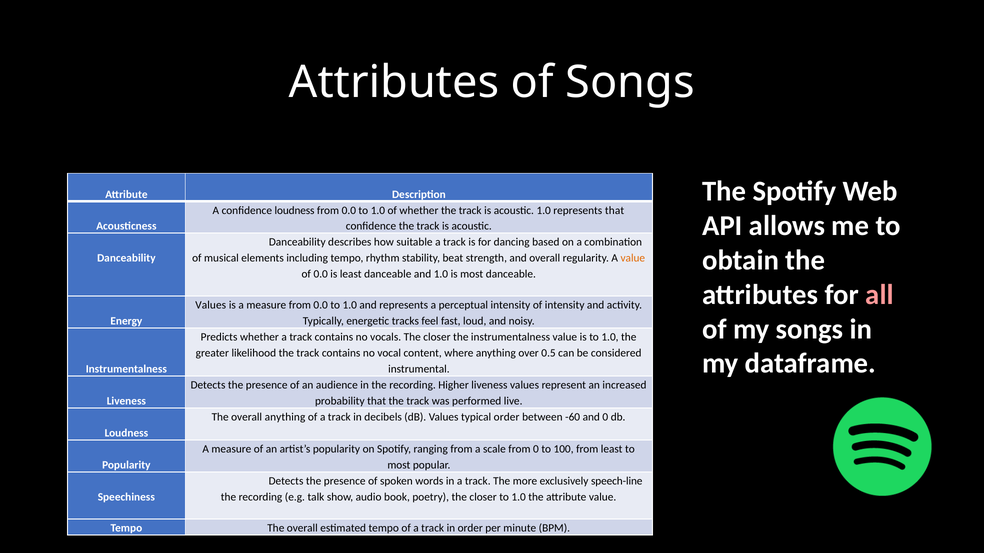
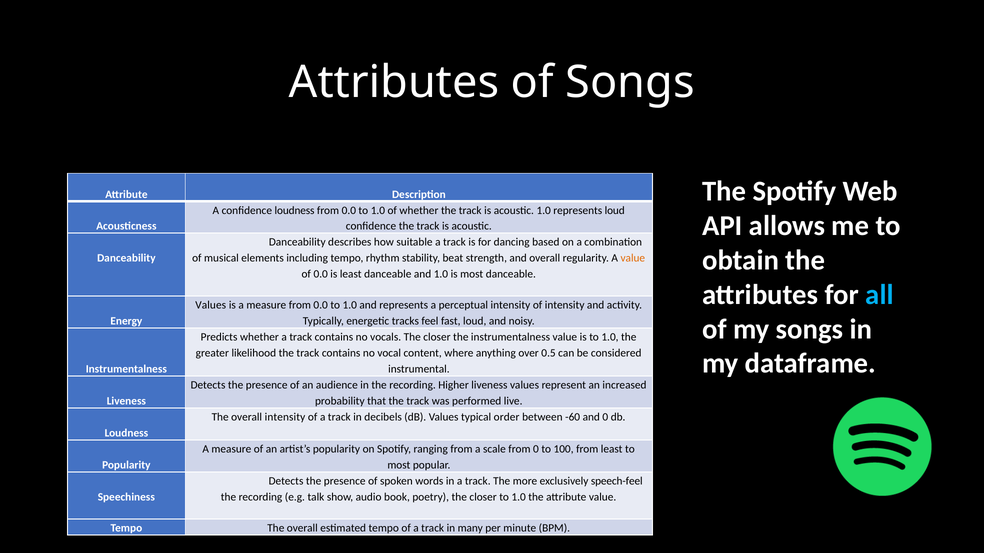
represents that: that -> loud
all colour: pink -> light blue
overall anything: anything -> intensity
speech-line: speech-line -> speech-feel
in order: order -> many
